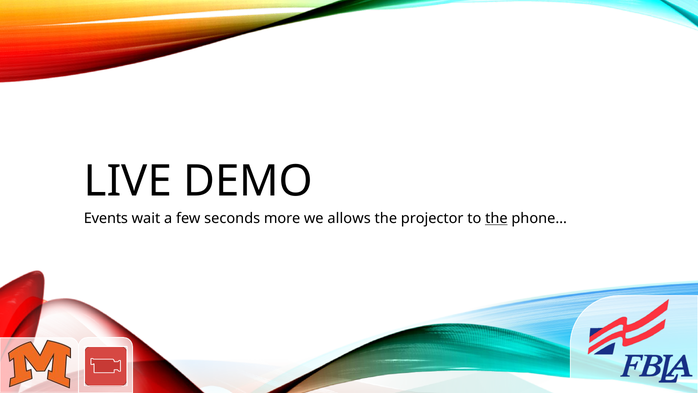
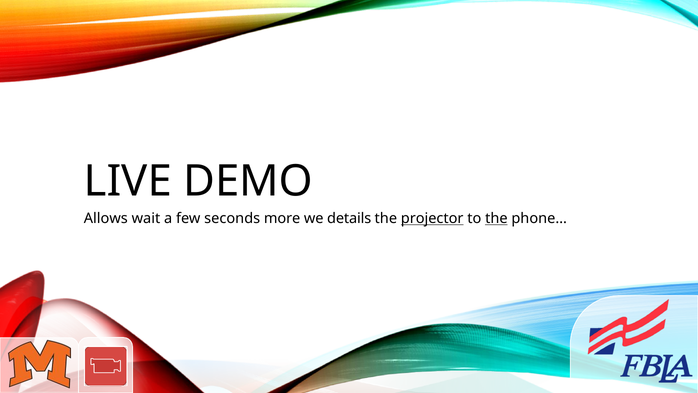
Events: Events -> Allows
allows: allows -> details
projector underline: none -> present
